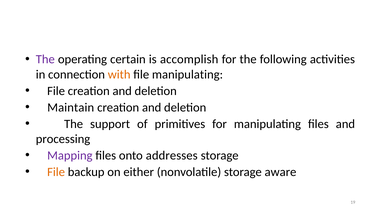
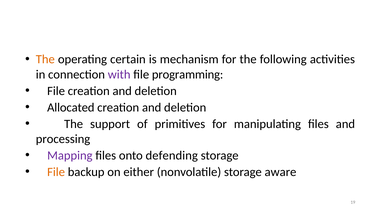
The at (45, 59) colour: purple -> orange
accomplish: accomplish -> mechanism
with colour: orange -> purple
file manipulating: manipulating -> programming
Maintain: Maintain -> Allocated
addresses: addresses -> defending
